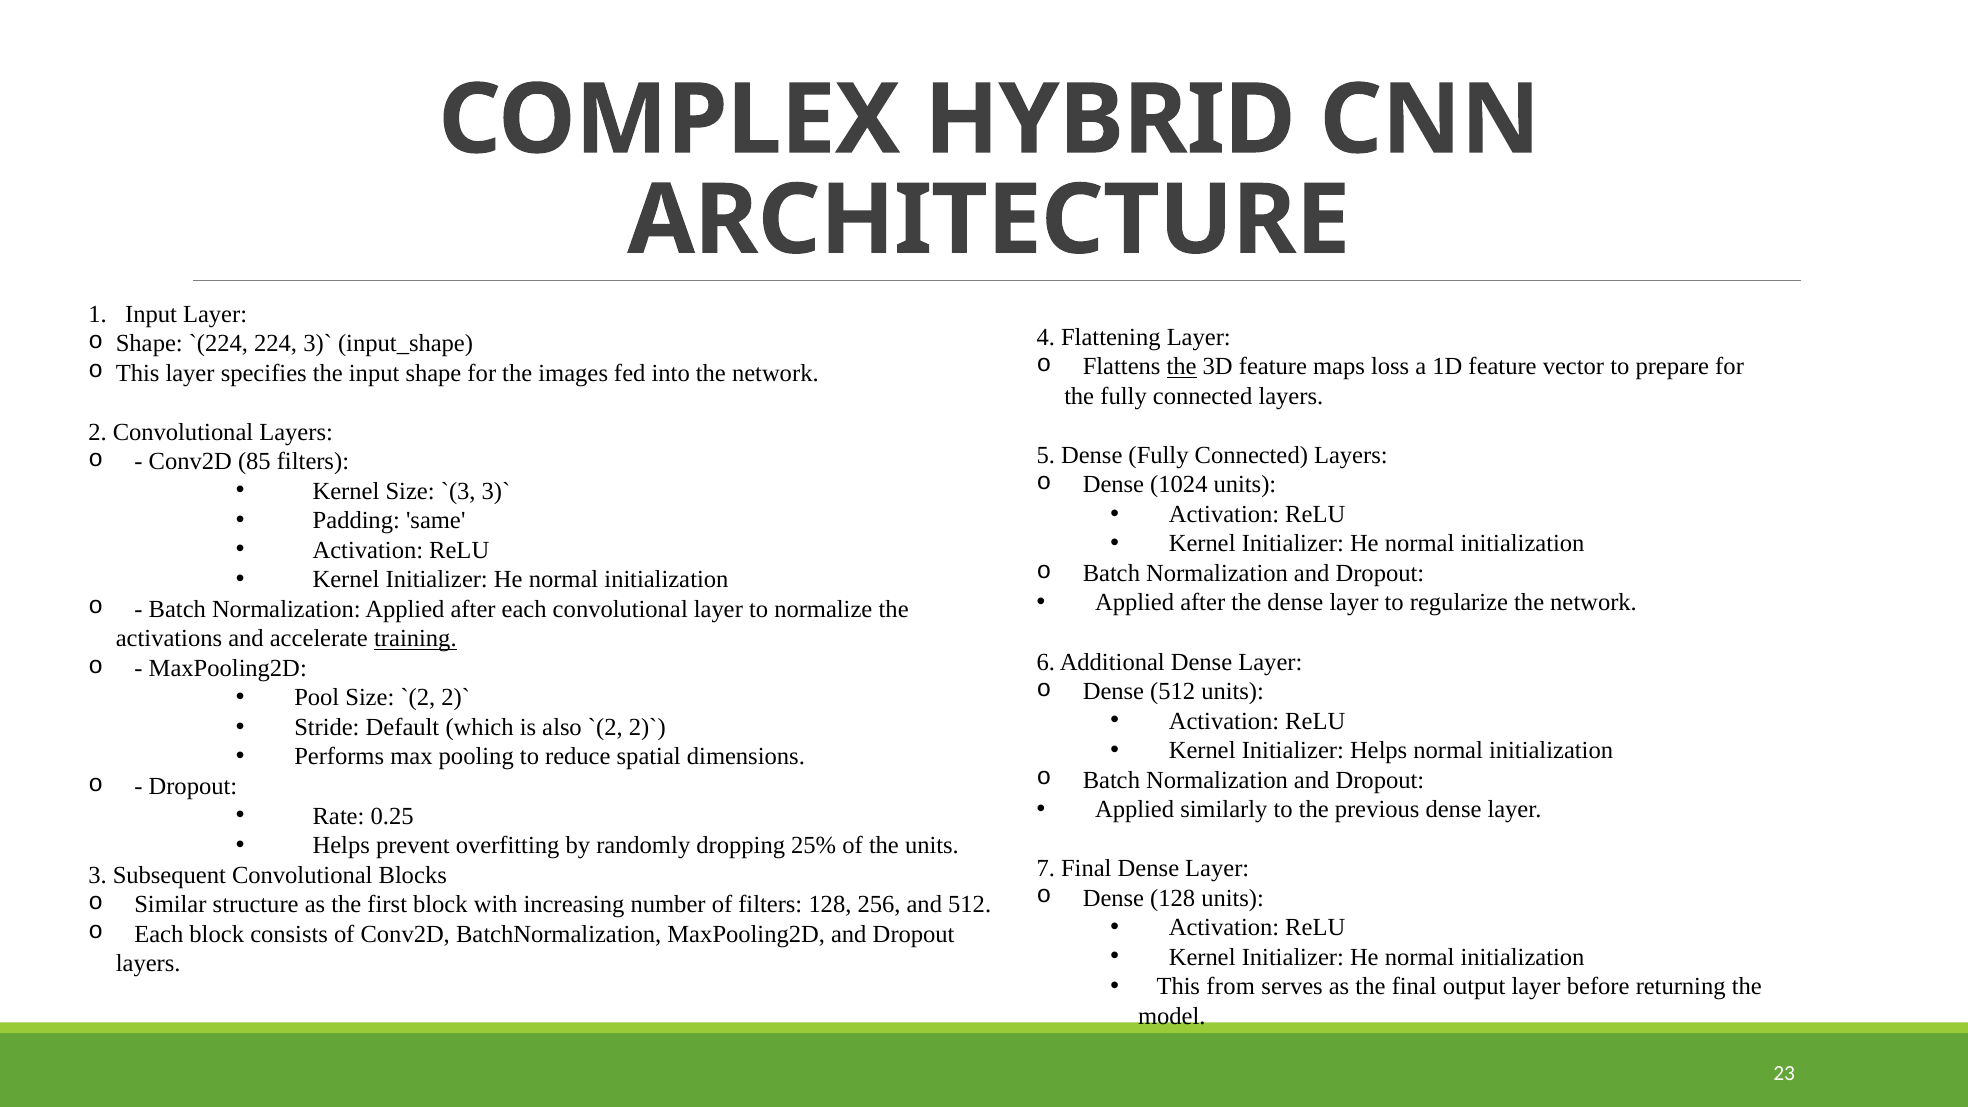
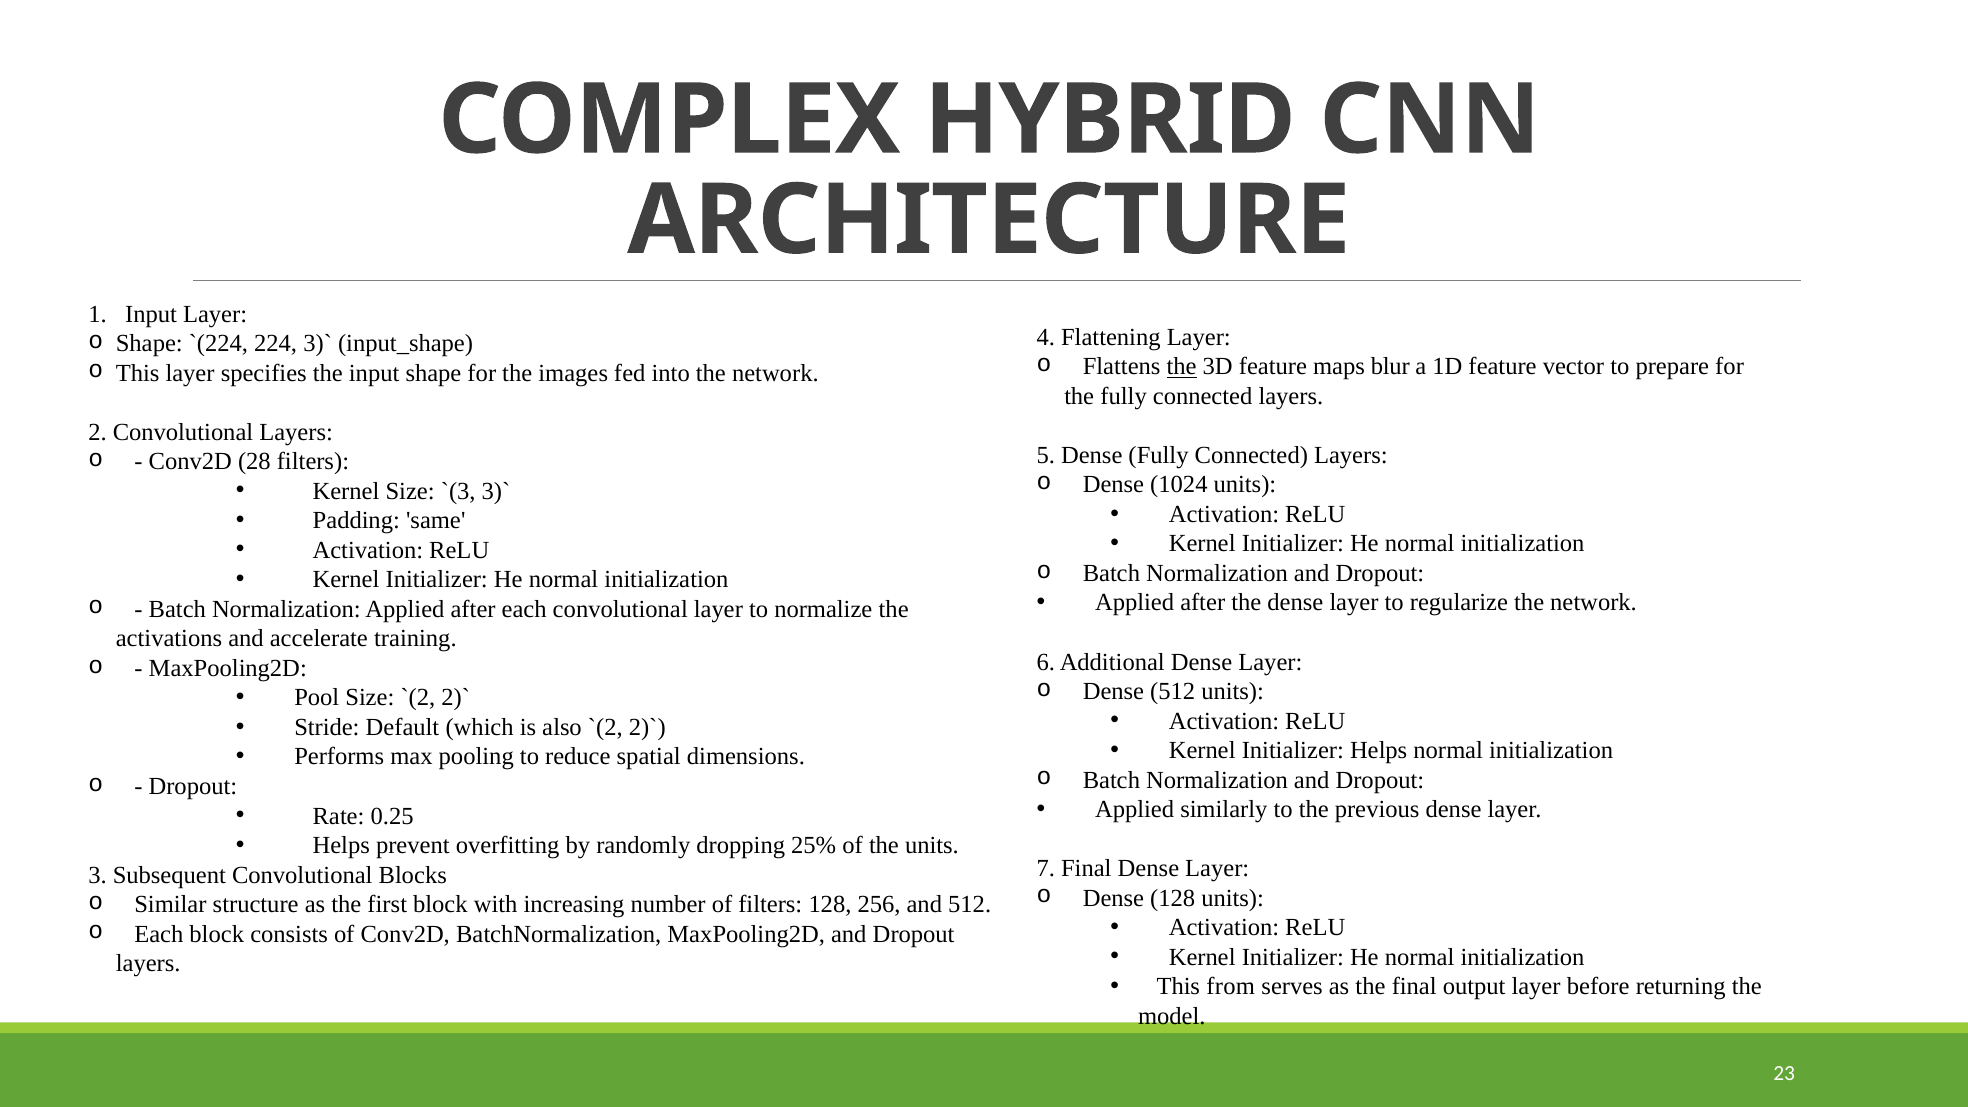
loss: loss -> blur
85: 85 -> 28
training underline: present -> none
